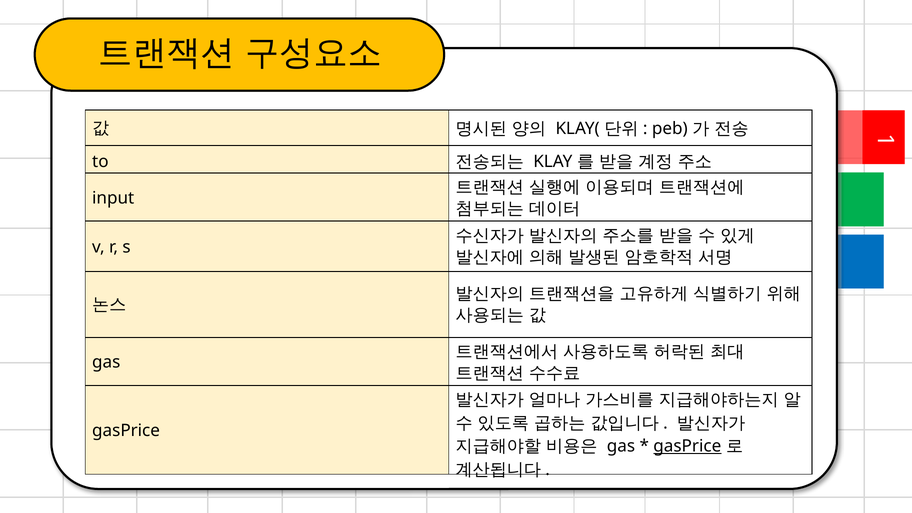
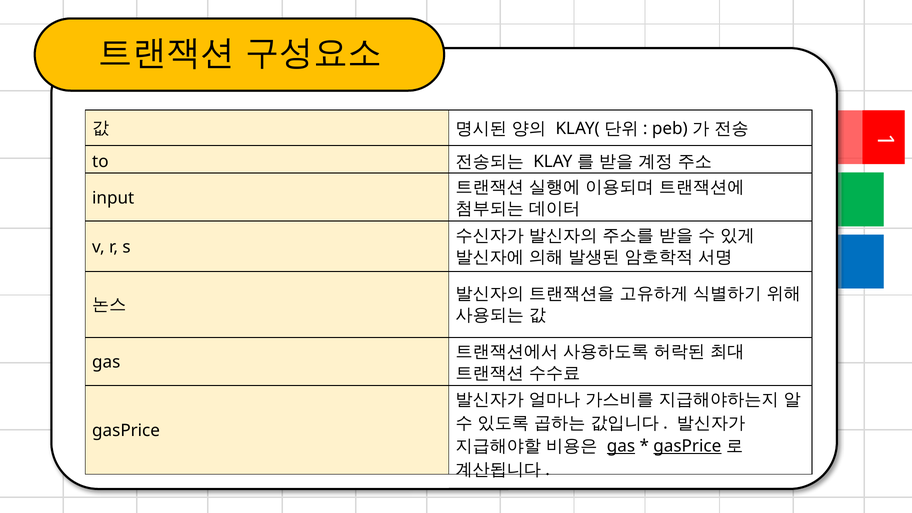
gas at (621, 446) underline: none -> present
